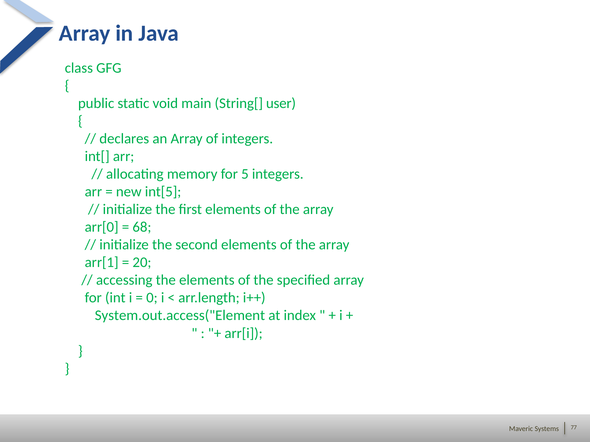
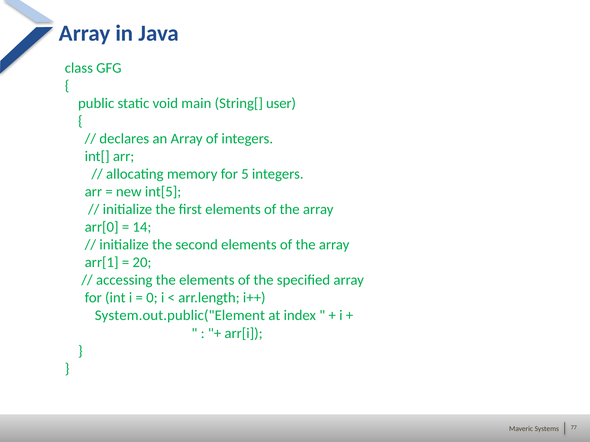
68: 68 -> 14
System.out.access("Element: System.out.access("Element -> System.out.public("Element
